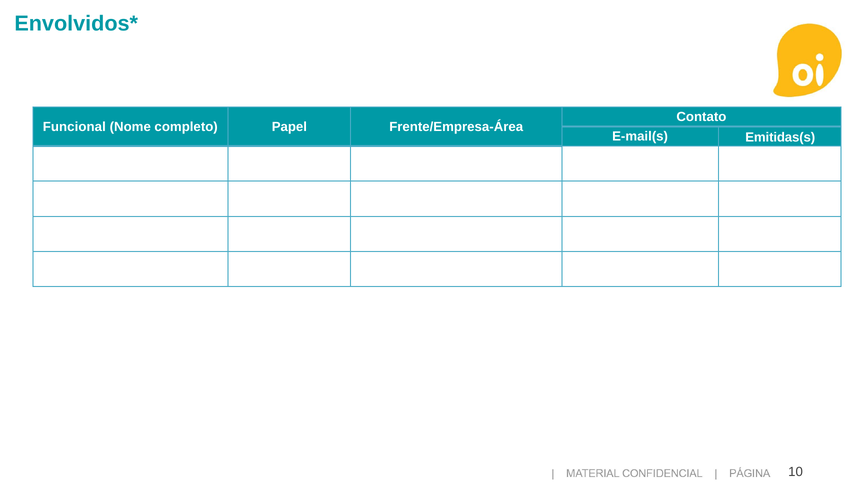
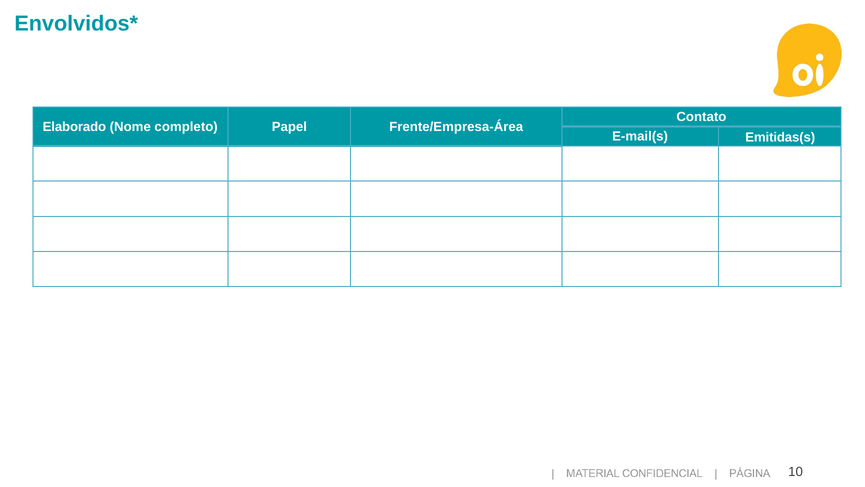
Funcional: Funcional -> Elaborado
